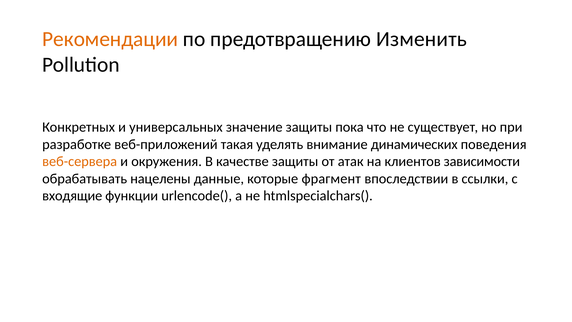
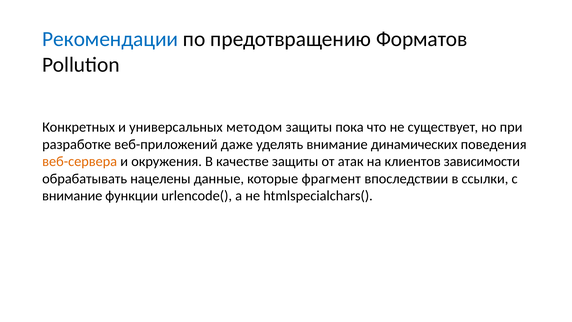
Рекомендации colour: orange -> blue
Изменить: Изменить -> Форматов
значение: значение -> методом
такая: такая -> даже
входящие at (72, 196): входящие -> внимание
